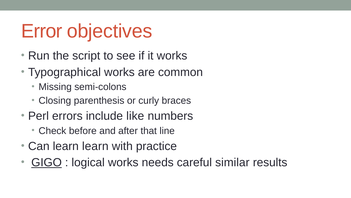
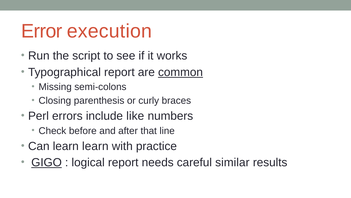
objectives: objectives -> execution
Typographical works: works -> report
common underline: none -> present
logical works: works -> report
